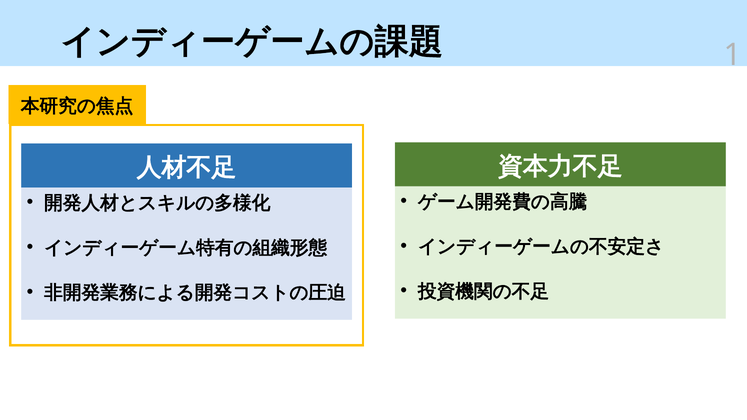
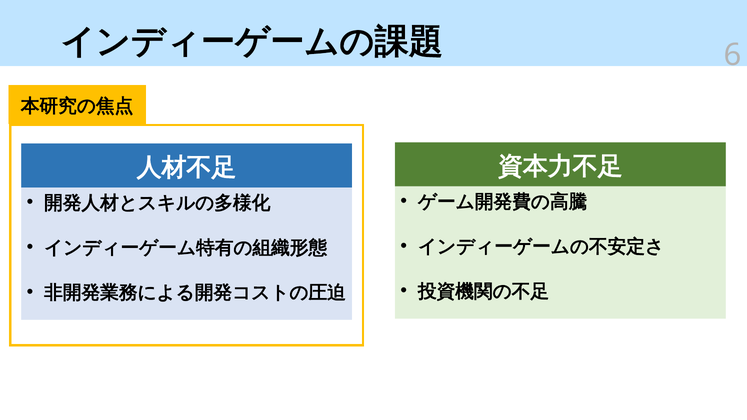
1: 1 -> 6
